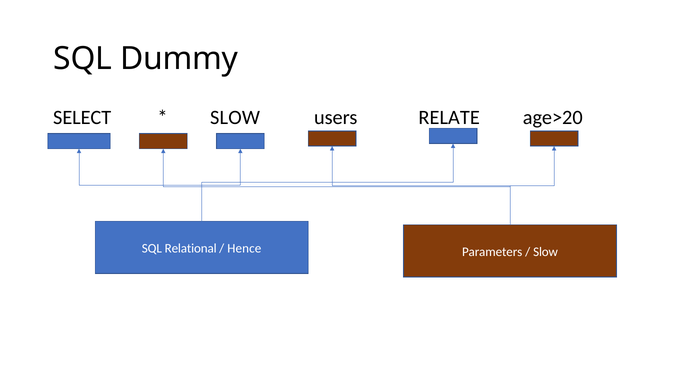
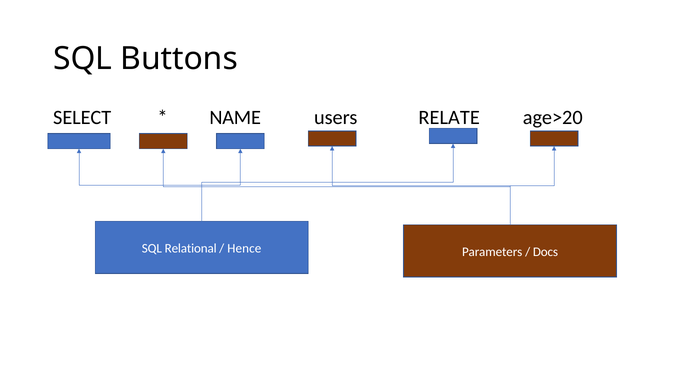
Dummy: Dummy -> Buttons
SLOW at (235, 118): SLOW -> NAME
Slow at (546, 252): Slow -> Docs
